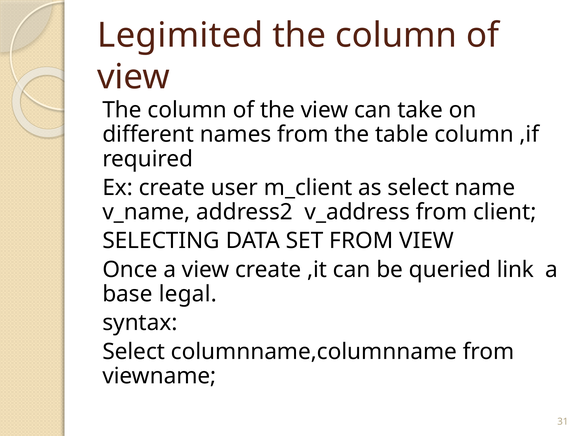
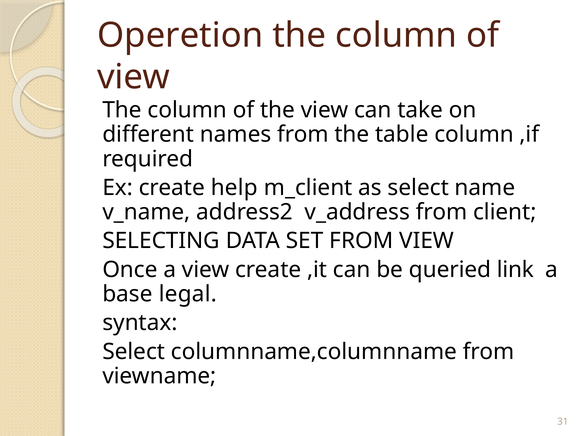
Legimited: Legimited -> Operetion
user: user -> help
